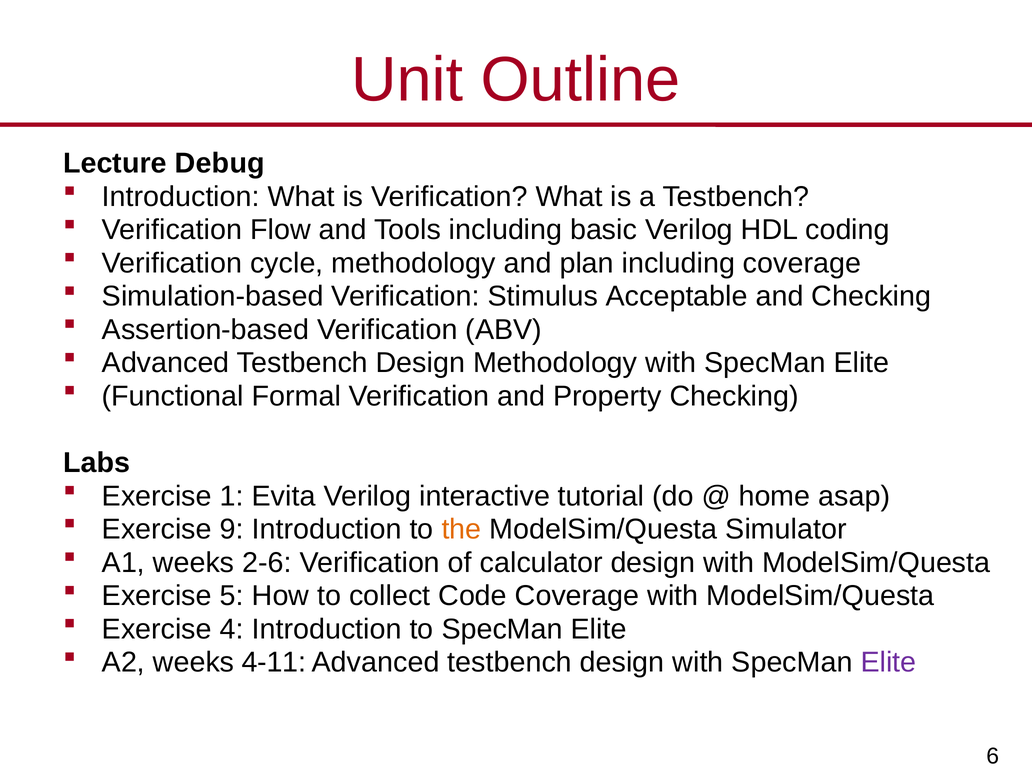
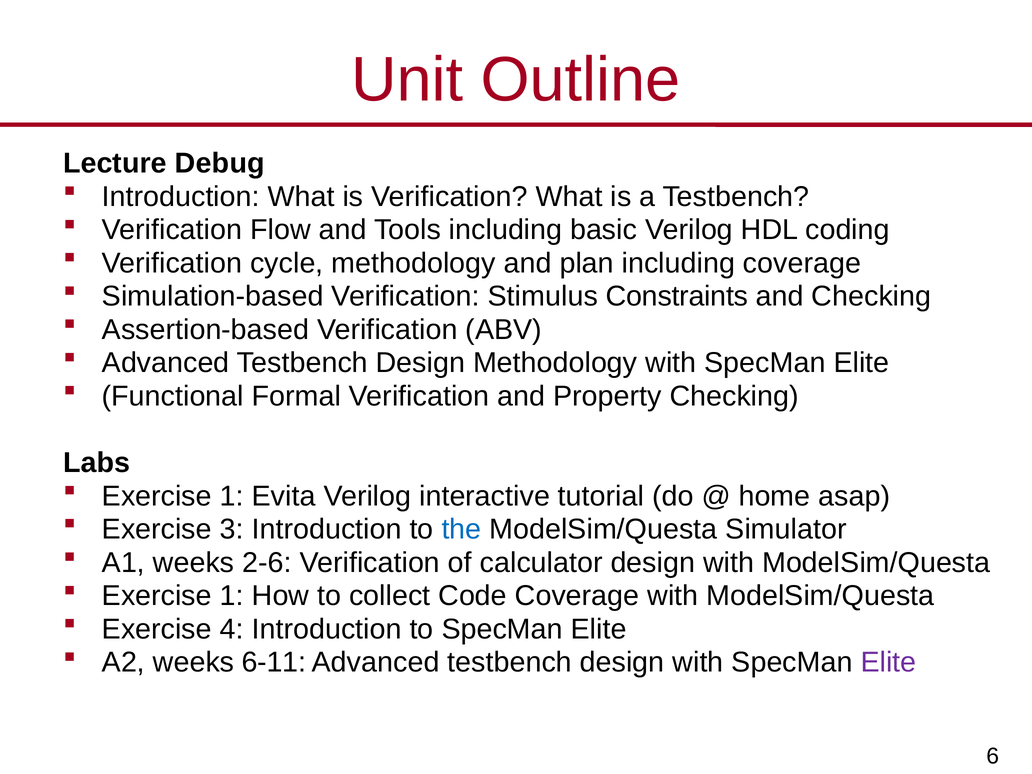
Acceptable: Acceptable -> Constraints
9: 9 -> 3
the colour: orange -> blue
5 at (232, 596): 5 -> 1
4-11: 4-11 -> 6-11
